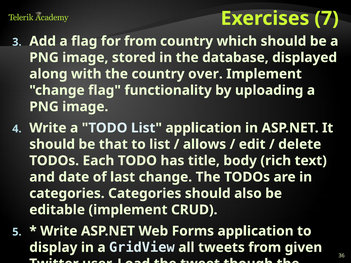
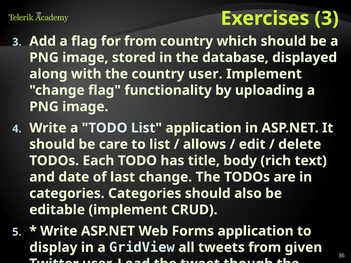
Exercises 7: 7 -> 3
country over: over -> user
that: that -> care
